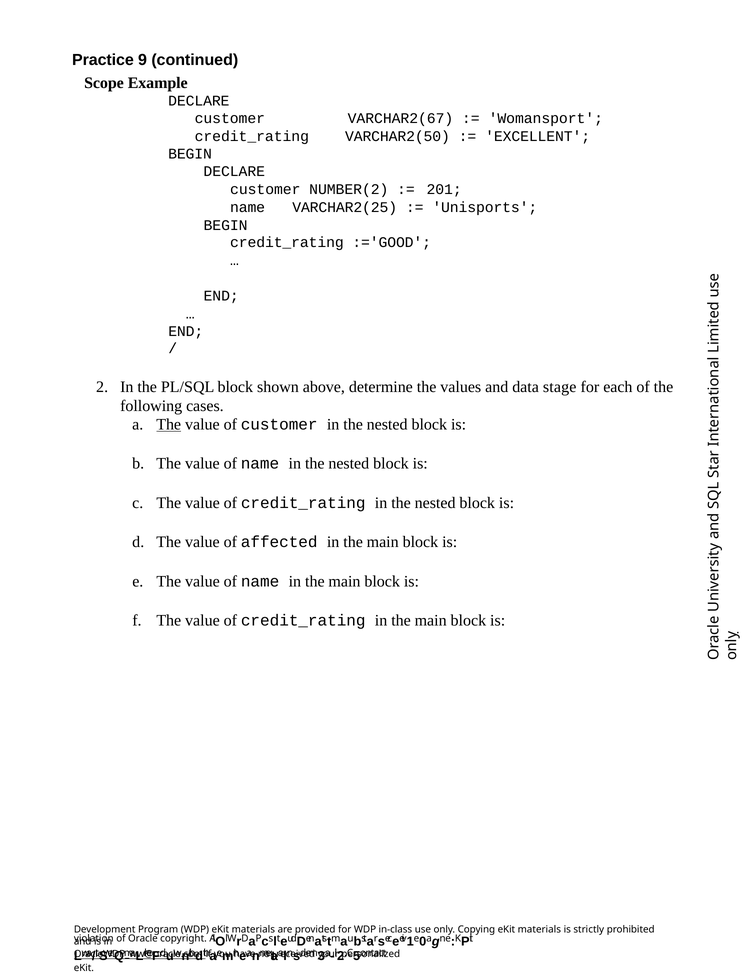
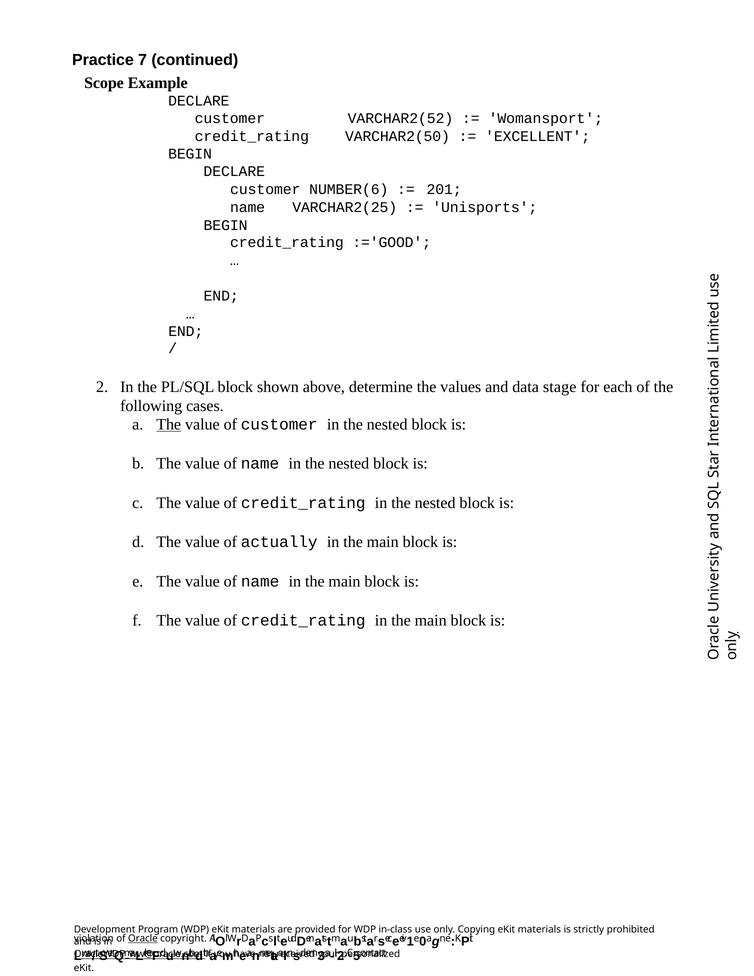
9: 9 -> 7
VARCHAR2(67: VARCHAR2(67 -> VARCHAR2(52
NUMBER(2: NUMBER(2 -> NUMBER(6
affected: affected -> actually
Oracle underline: none -> present
